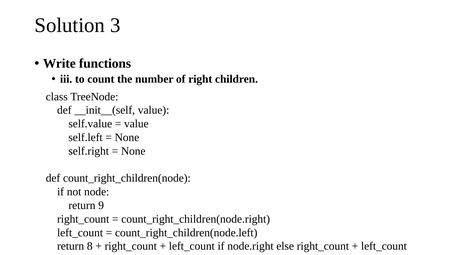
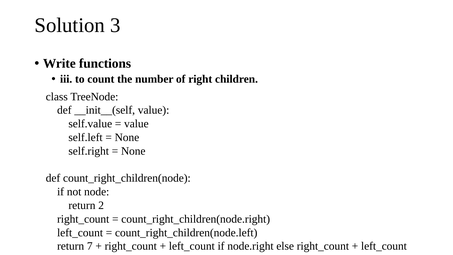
9: 9 -> 2
8: 8 -> 7
